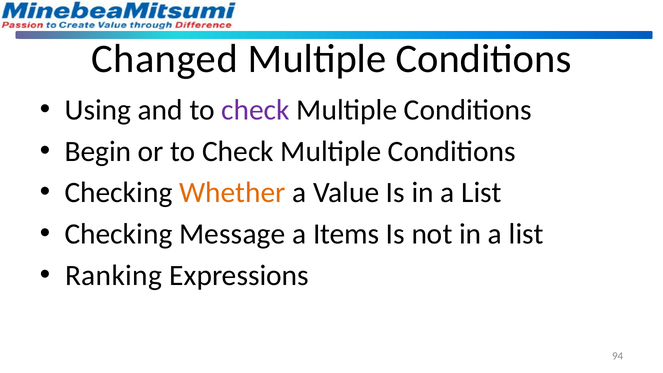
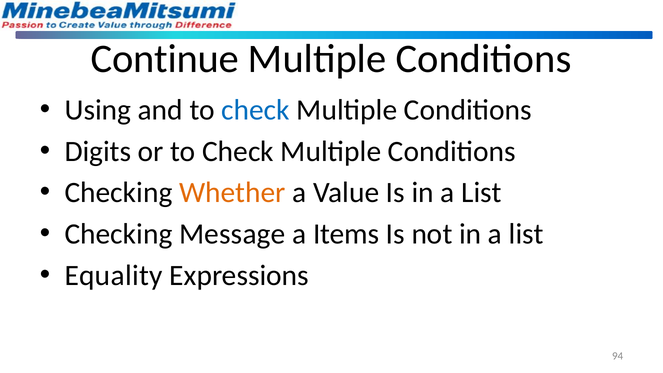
Changed: Changed -> Continue
check at (256, 110) colour: purple -> blue
Begin: Begin -> Digits
Ranking: Ranking -> Equality
